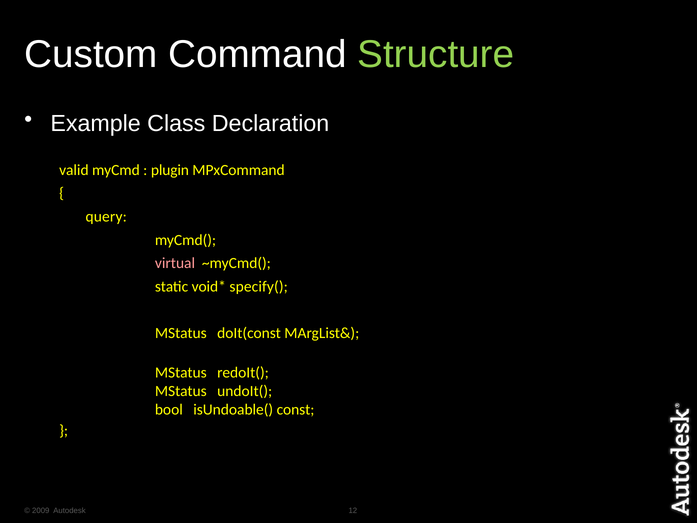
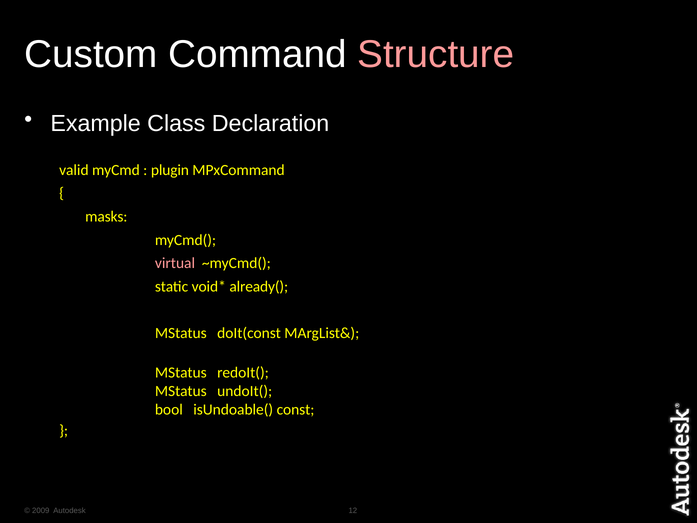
Structure colour: light green -> pink
query: query -> masks
specify(: specify( -> already(
